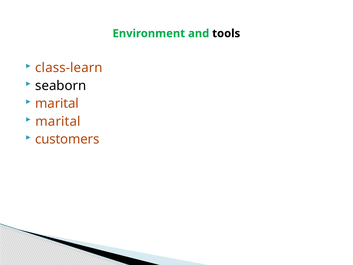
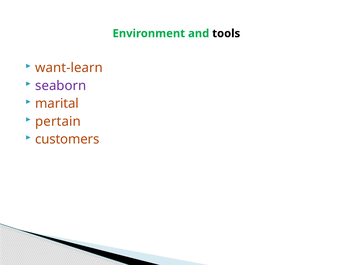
class-learn: class-learn -> want-learn
seaborn colour: black -> purple
marital at (58, 121): marital -> pertain
